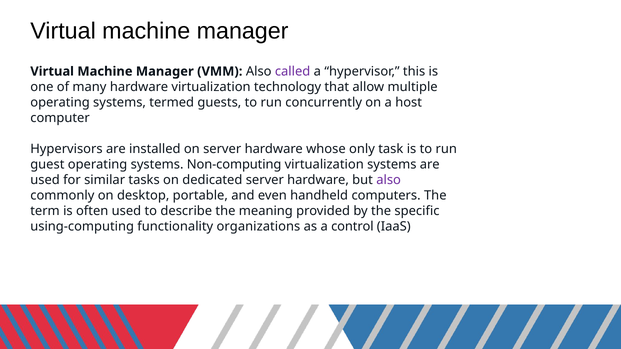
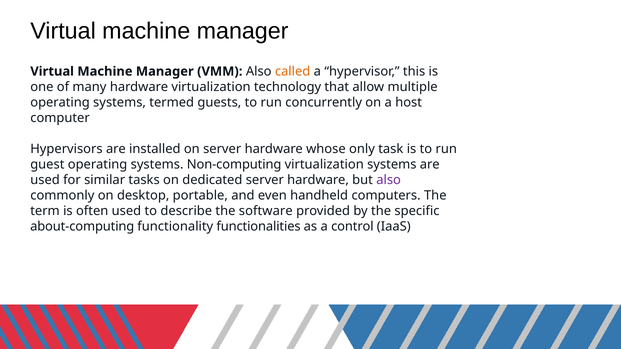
called colour: purple -> orange
meaning: meaning -> software
using-computing: using-computing -> about-computing
organizations: organizations -> functionalities
